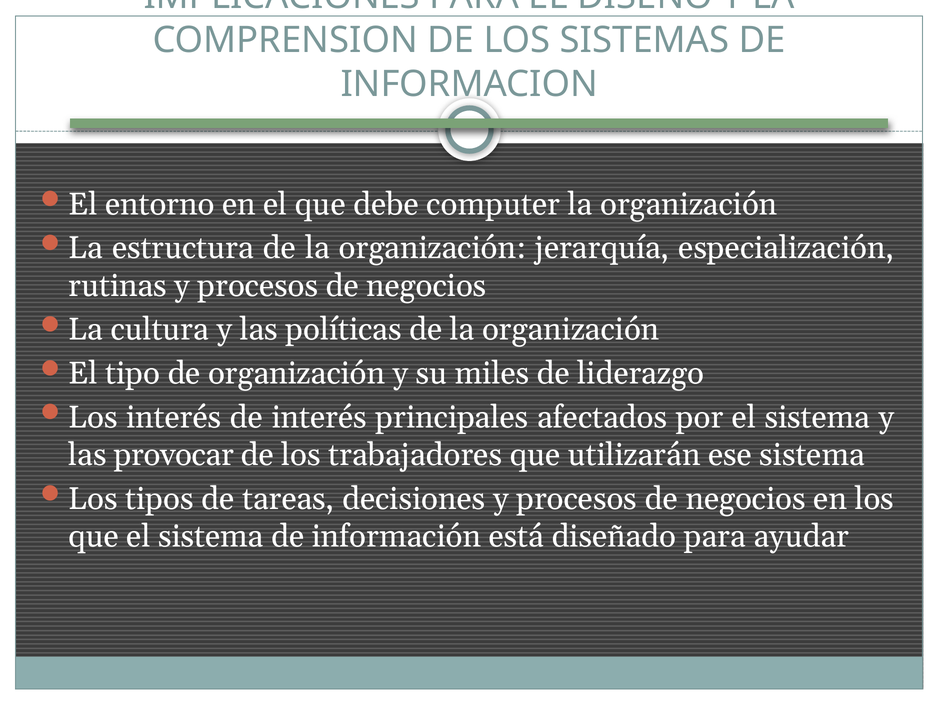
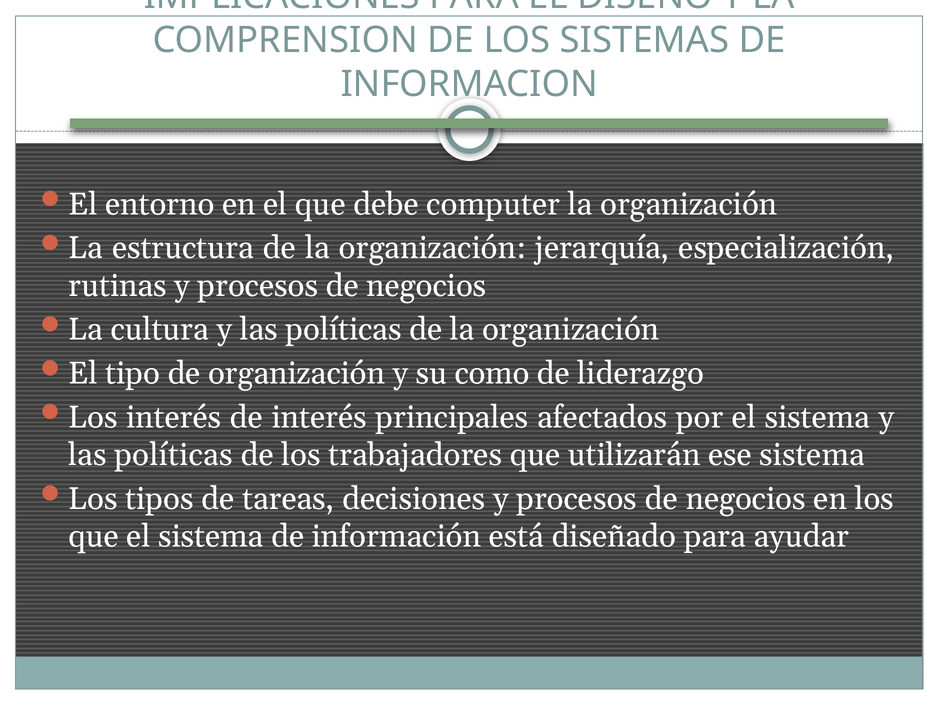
miles: miles -> como
provocar at (174, 454): provocar -> políticas
